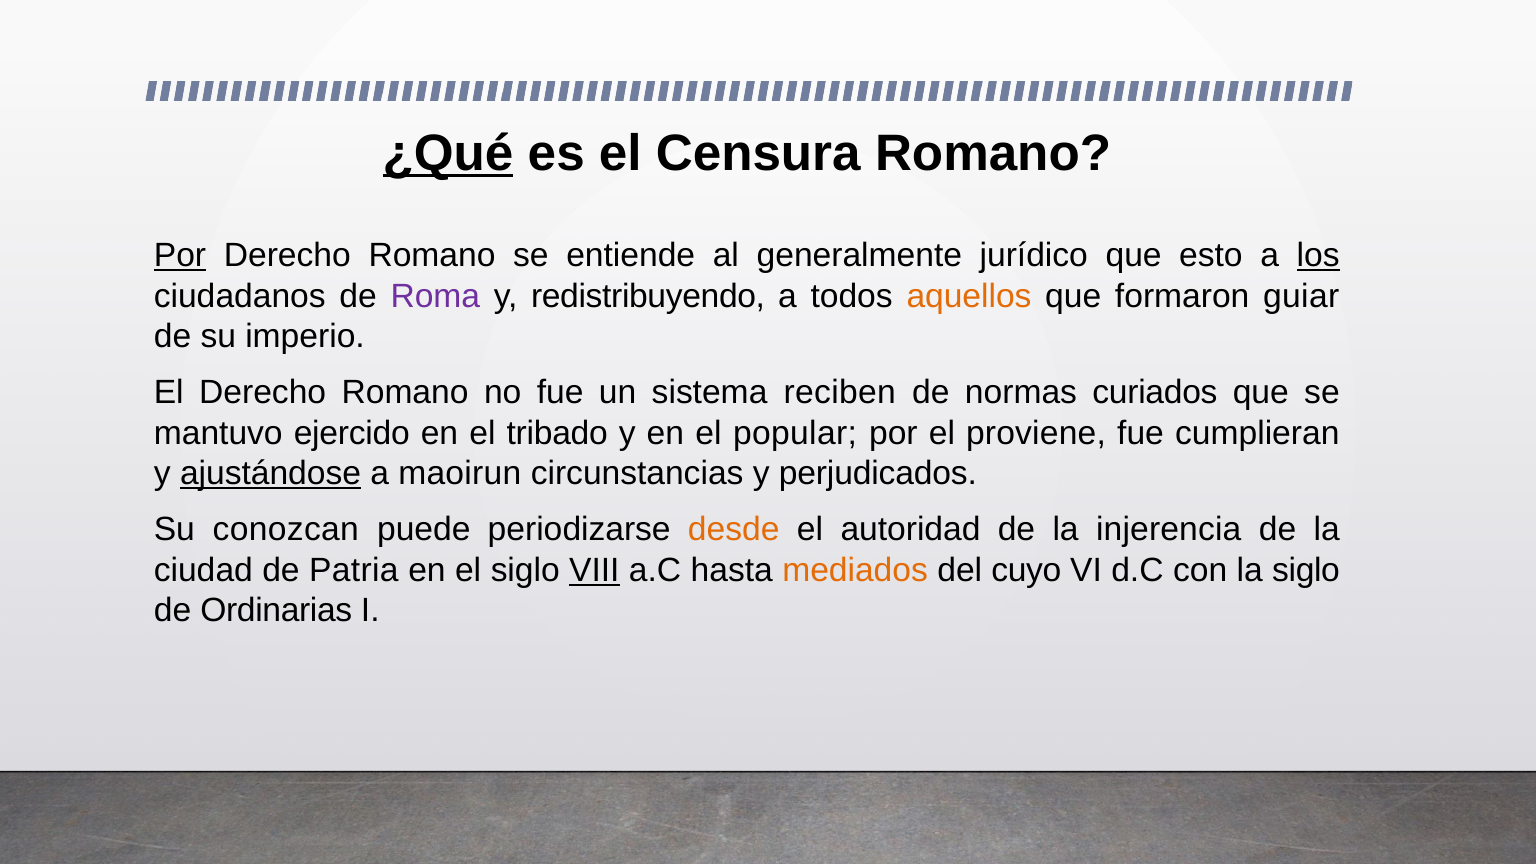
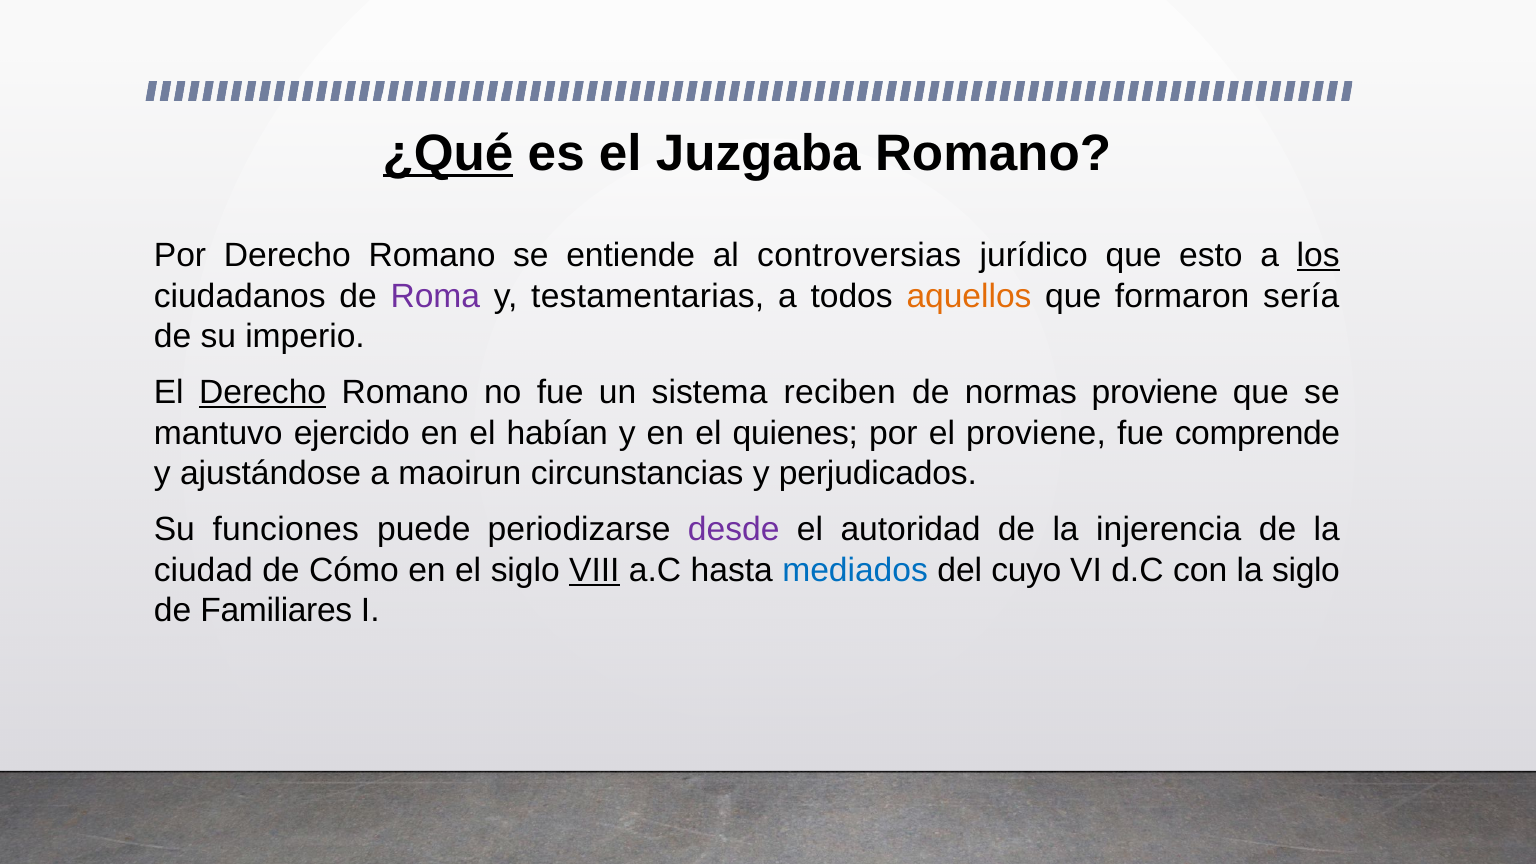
Censura: Censura -> Juzgaba
Por at (180, 256) underline: present -> none
generalmente: generalmente -> controversias
redistribuyendo: redistribuyendo -> testamentarias
guiar: guiar -> sería
Derecho at (263, 393) underline: none -> present
normas curiados: curiados -> proviene
tribado: tribado -> habían
popular: popular -> quienes
cumplieran: cumplieran -> comprende
ajustándose underline: present -> none
conozcan: conozcan -> funciones
desde colour: orange -> purple
Patria: Patria -> Cómo
mediados colour: orange -> blue
Ordinarias: Ordinarias -> Familiares
